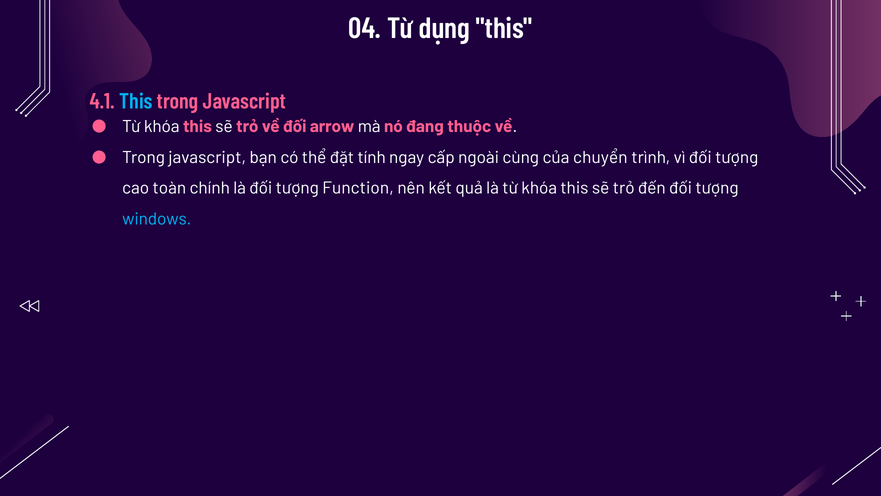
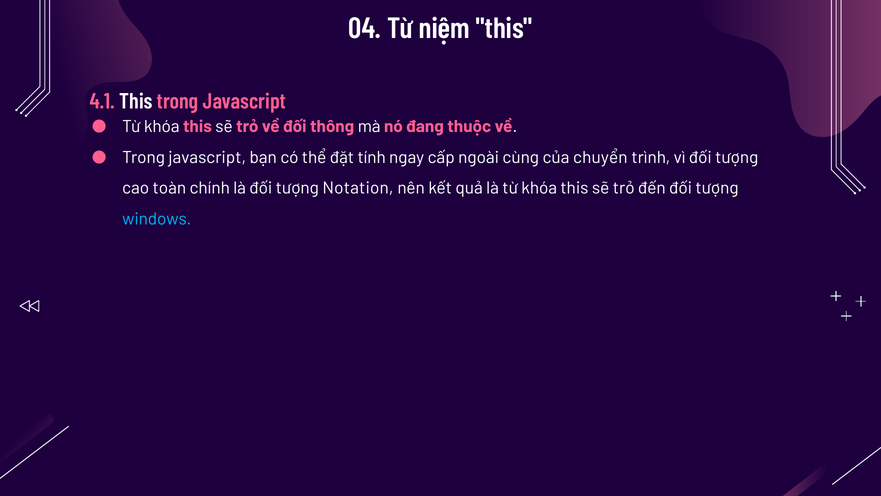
dụng: dụng -> niệm
This at (136, 101) colour: light blue -> white
arrow: arrow -> thông
Function: Function -> Notation
